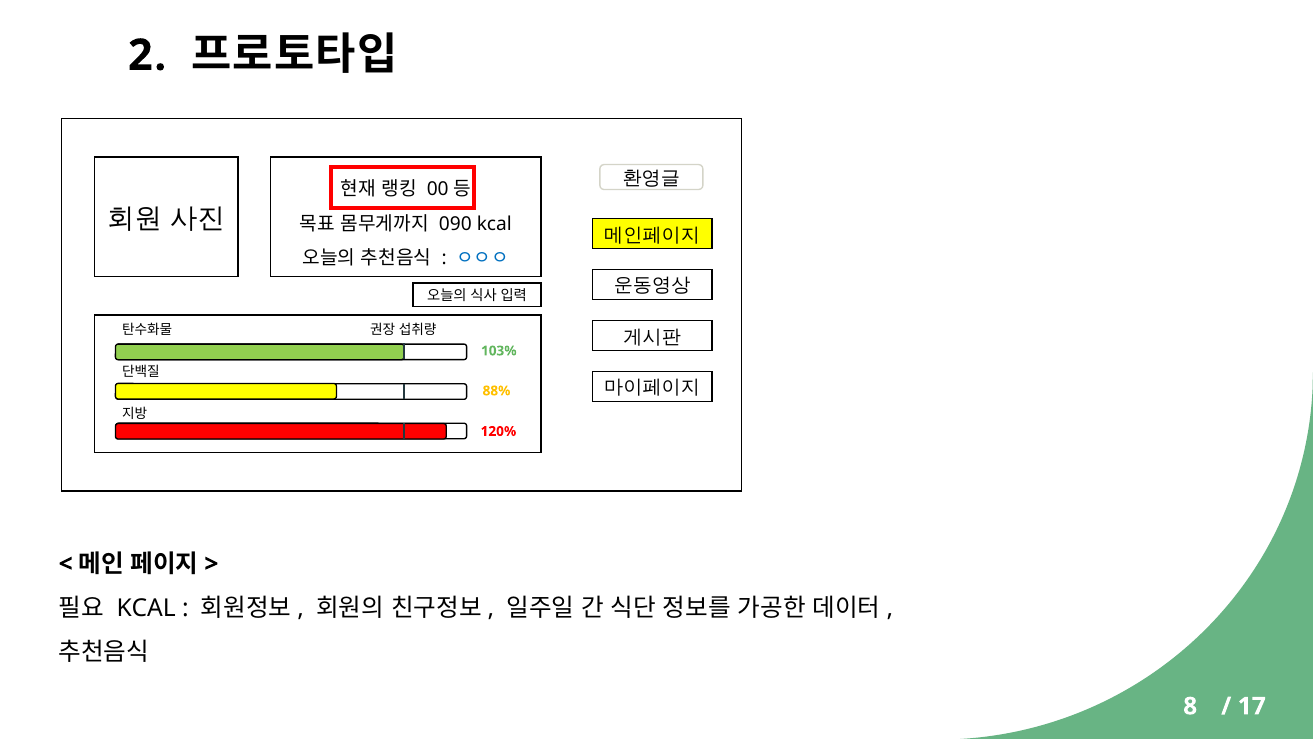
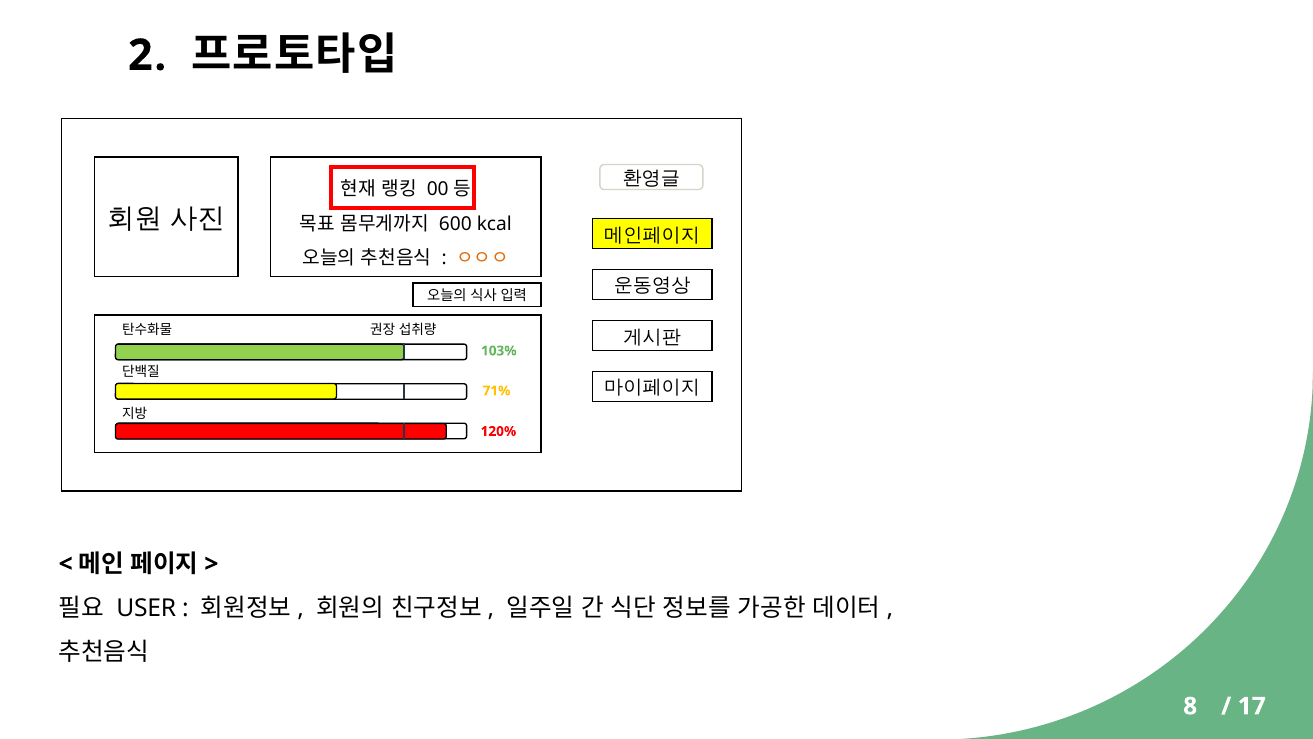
090: 090 -> 600
ㅇㅇㅇ colour: blue -> orange
88%: 88% -> 71%
KCAL at (146, 608): KCAL -> USER
